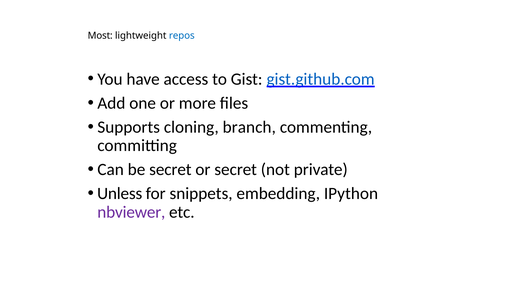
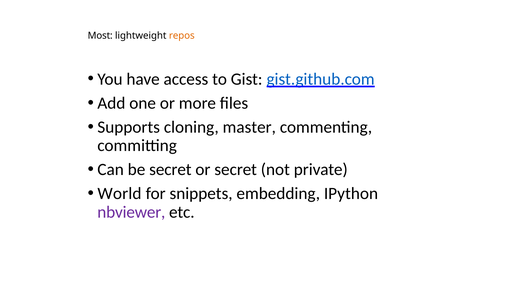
repos colour: blue -> orange
branch: branch -> master
Unless: Unless -> World
